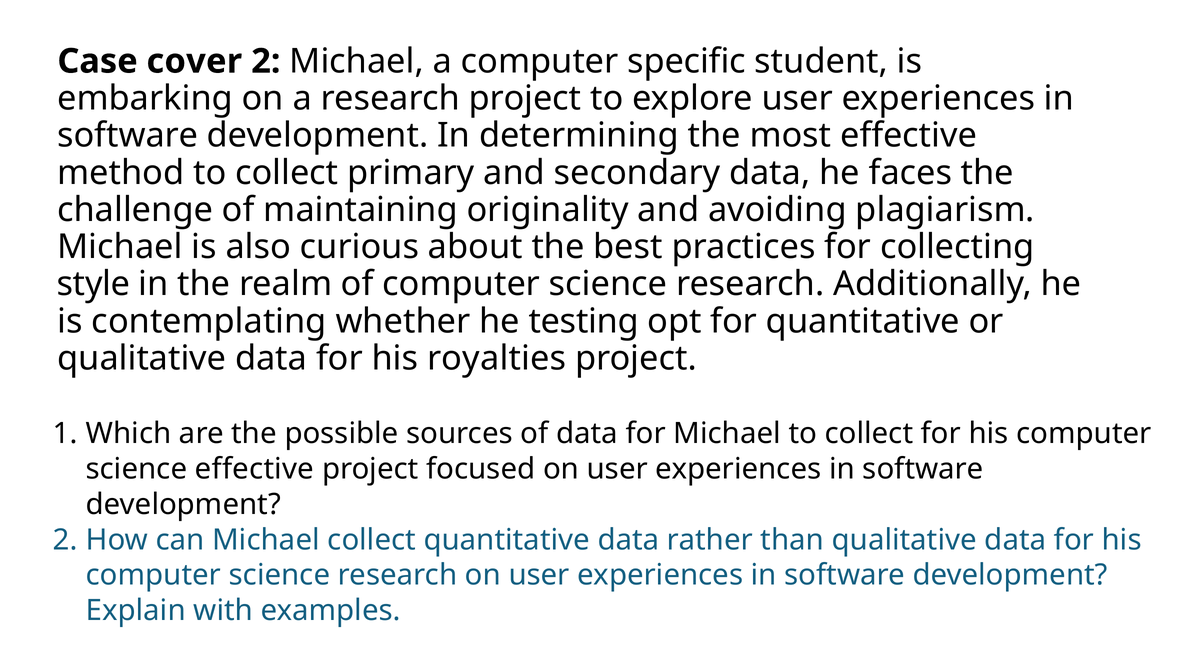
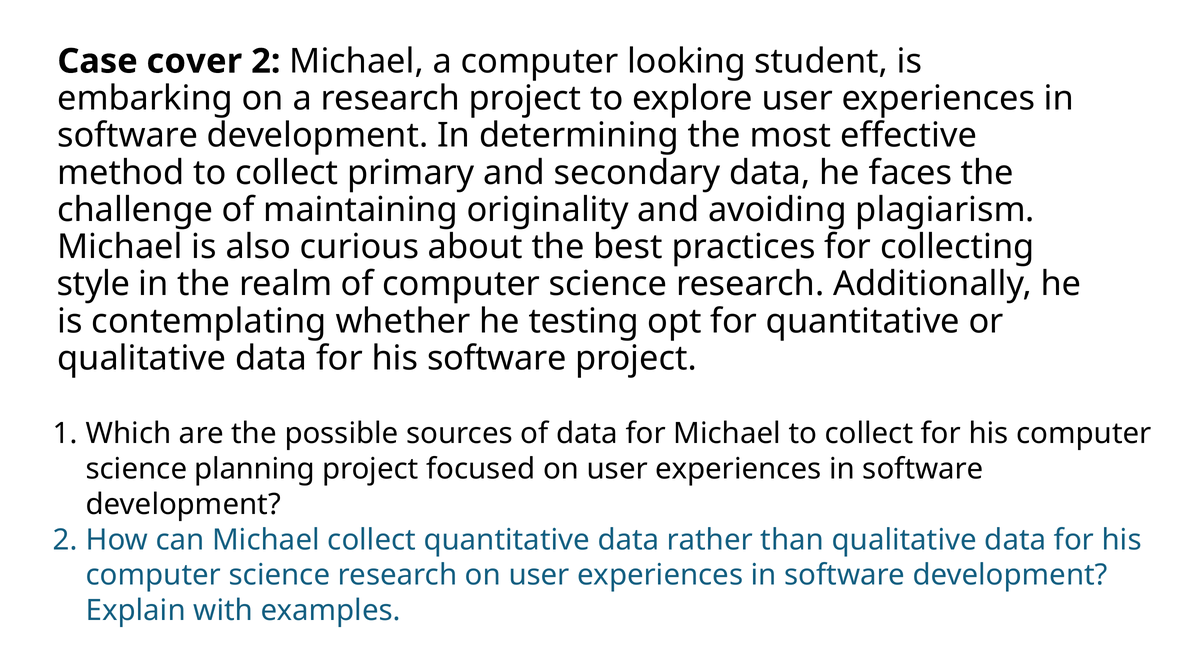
specific: specific -> looking
his royalties: royalties -> software
science effective: effective -> planning
